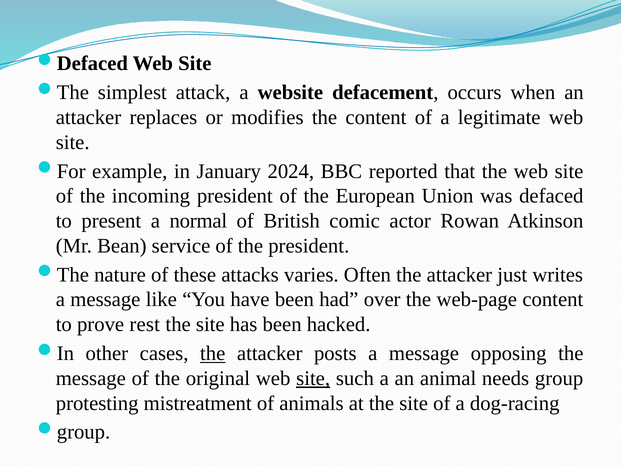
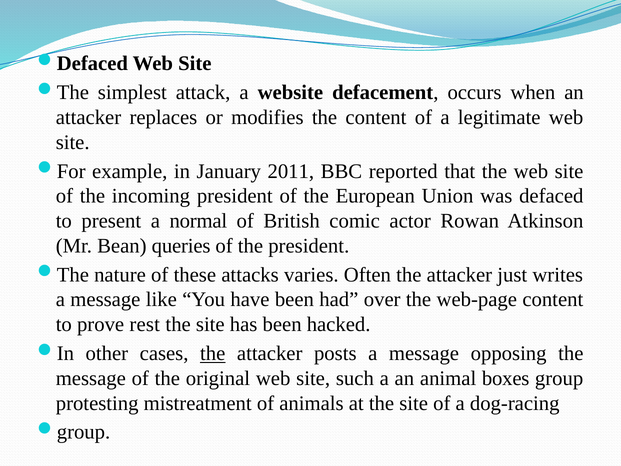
2024: 2024 -> 2011
service: service -> queries
site at (313, 378) underline: present -> none
needs: needs -> boxes
